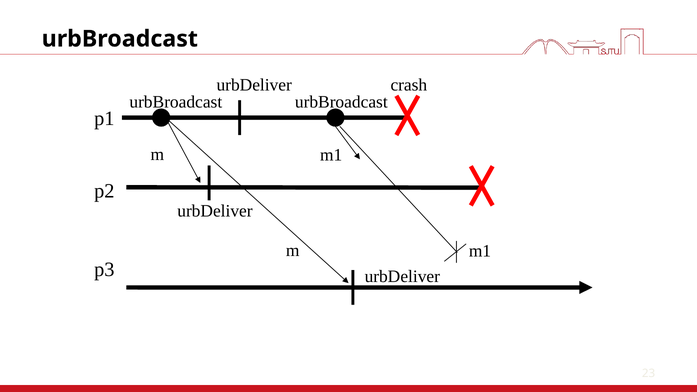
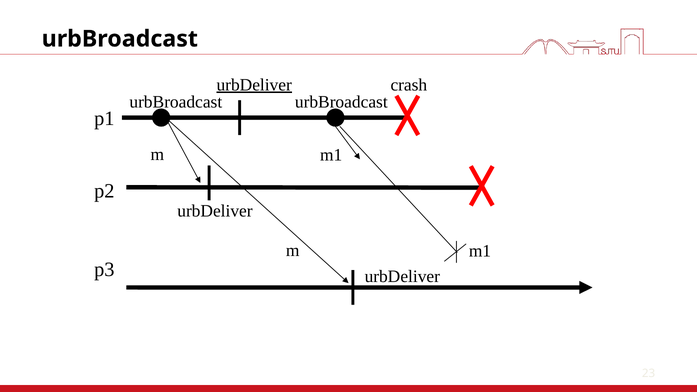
urbDeliver at (254, 85) underline: none -> present
